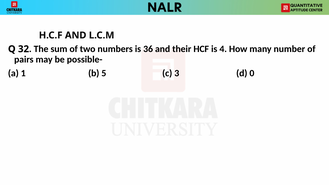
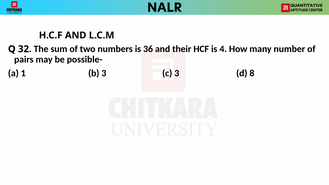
b 5: 5 -> 3
0: 0 -> 8
